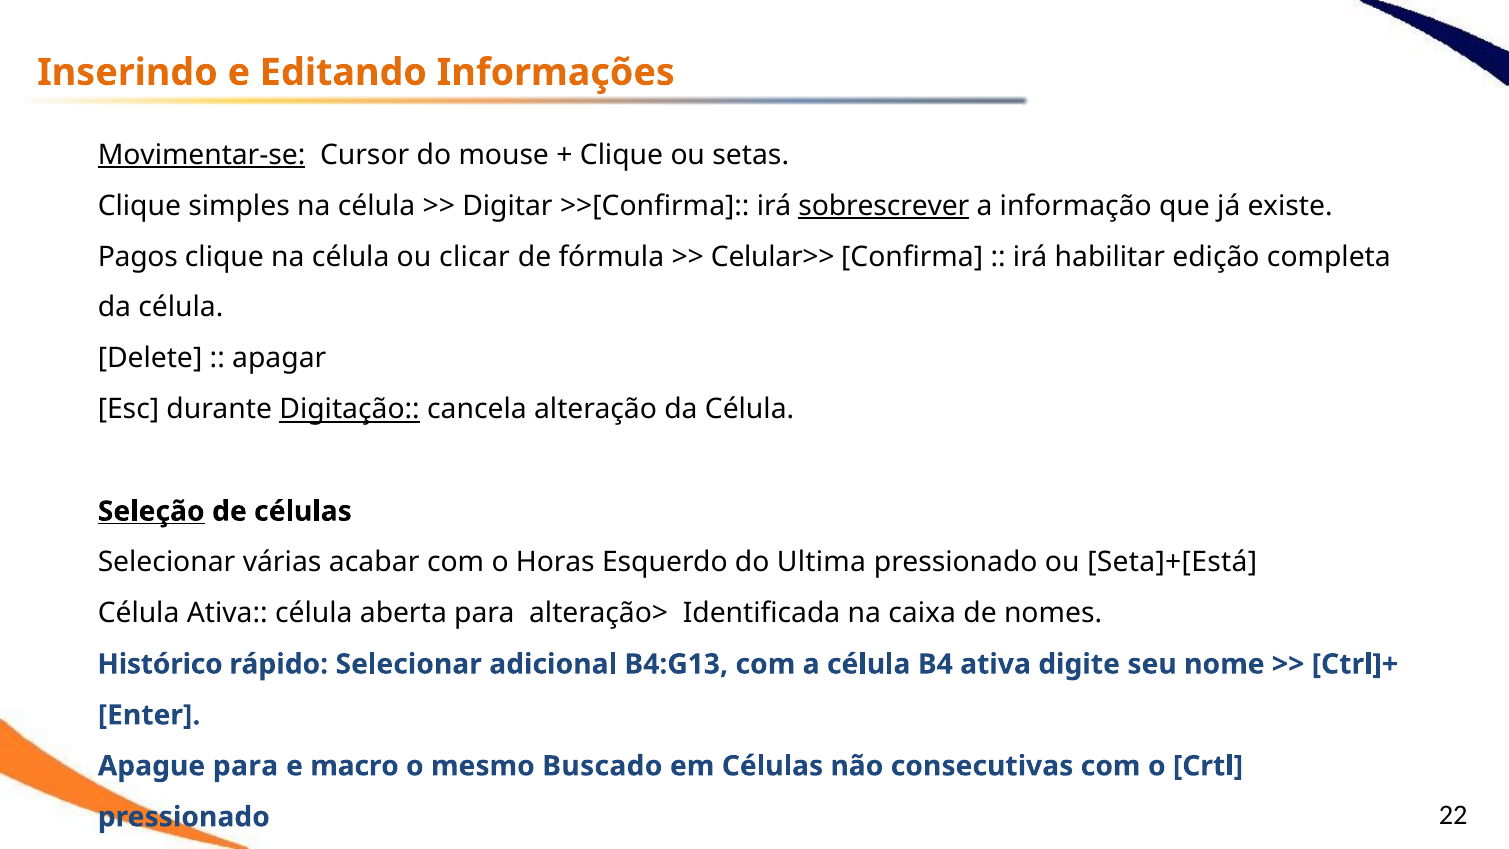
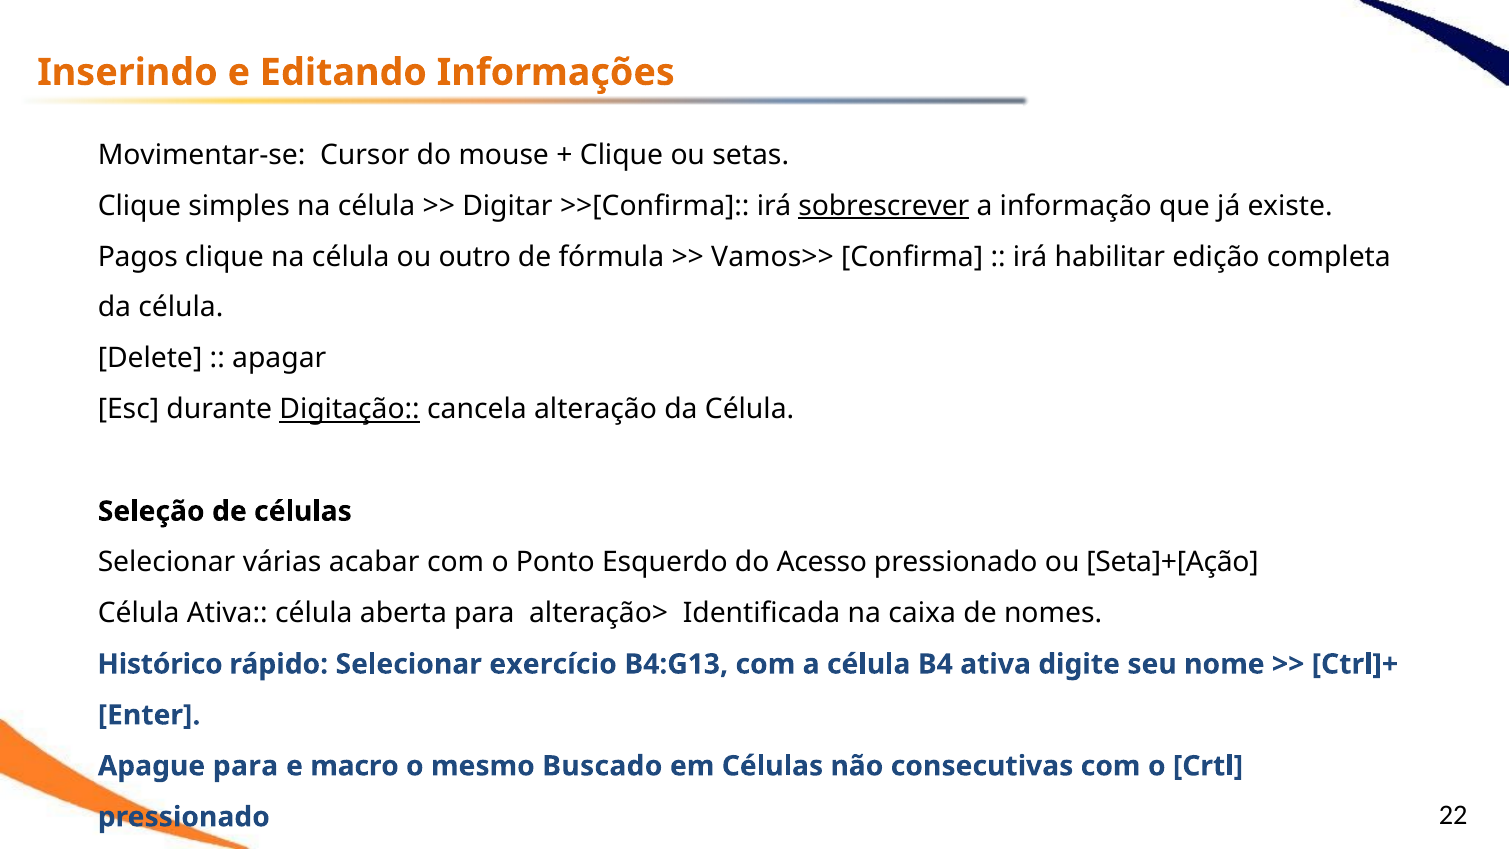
Movimentar-se underline: present -> none
clicar: clicar -> outro
Celular>>: Celular>> -> Vamos>>
Seleção underline: present -> none
Horas: Horas -> Ponto
Ultima: Ultima -> Acesso
Seta]+[Está: Seta]+[Está -> Seta]+[Ação
adicional: adicional -> exercício
